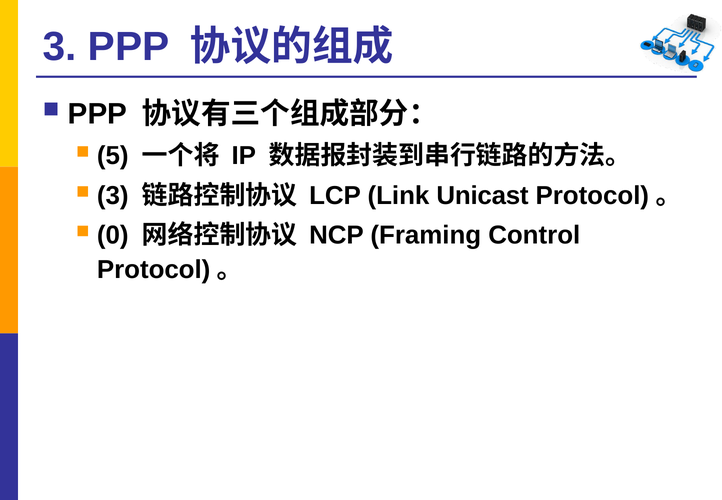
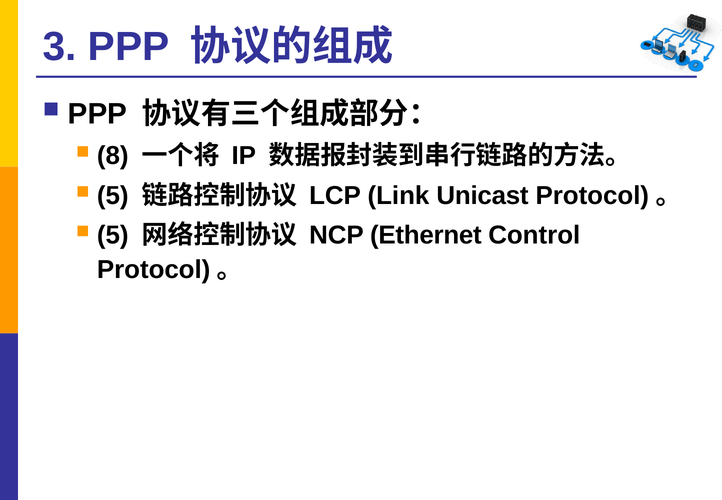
5: 5 -> 8
3 at (113, 195): 3 -> 5
0 at (113, 235): 0 -> 5
Framing: Framing -> Ethernet
